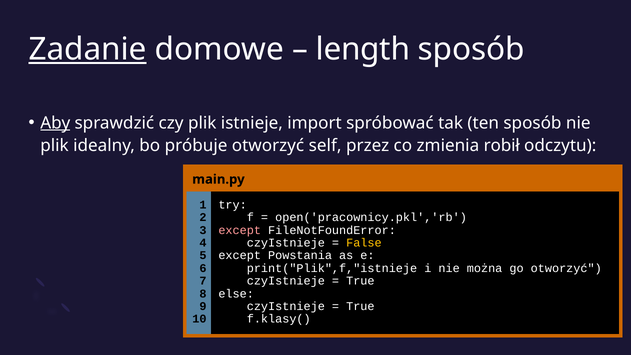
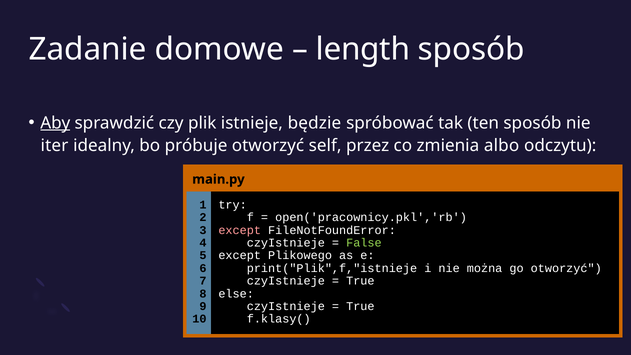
Zadanie underline: present -> none
import: import -> będzie
plik at (55, 145): plik -> iter
robił: robił -> albo
False colour: yellow -> light green
Powstania: Powstania -> Plikowego
